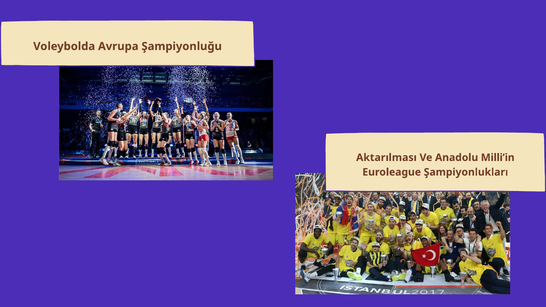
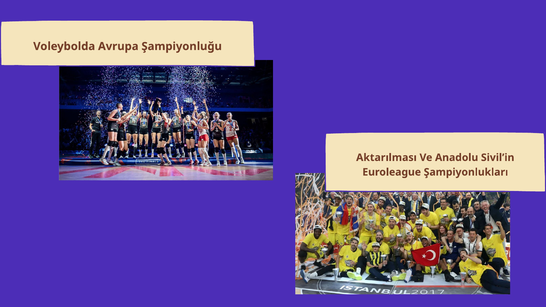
Milli’in: Milli’in -> Sivil’in
